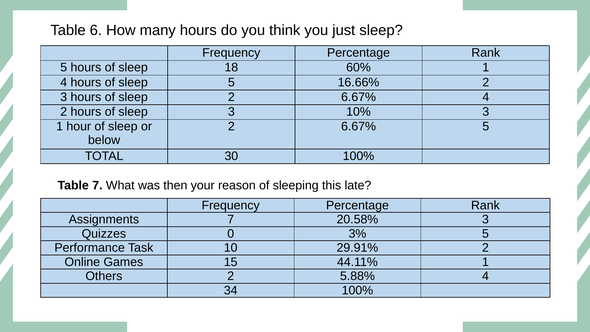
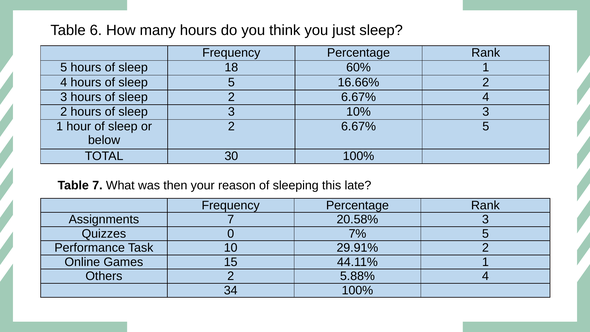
3%: 3% -> 7%
